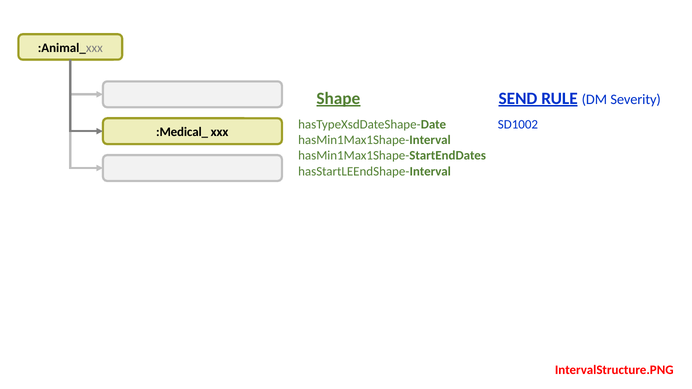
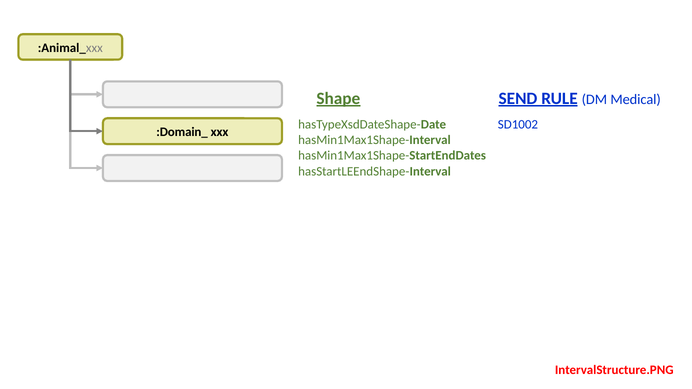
Severity: Severity -> Medical
:Medical_: :Medical_ -> :Domain_
